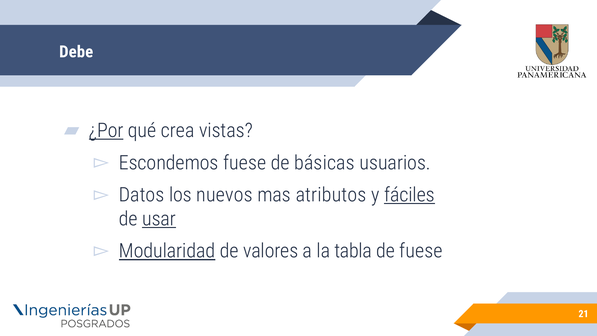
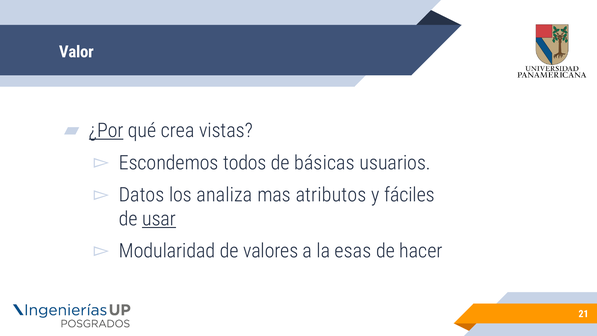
Debe: Debe -> Valor
Escondemos fuese: fuese -> todos
nuevos: nuevos -> analiza
fáciles underline: present -> none
Modularidad underline: present -> none
tabla: tabla -> esas
de fuese: fuese -> hacer
